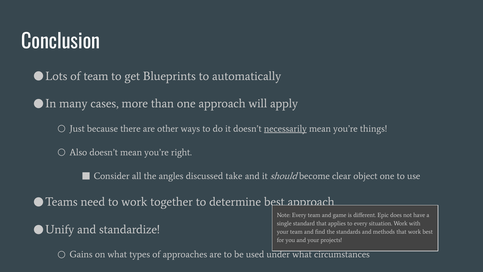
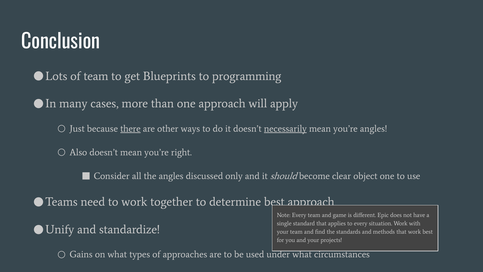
automatically: automatically -> programming
there underline: none -> present
you’re things: things -> angles
take: take -> only
